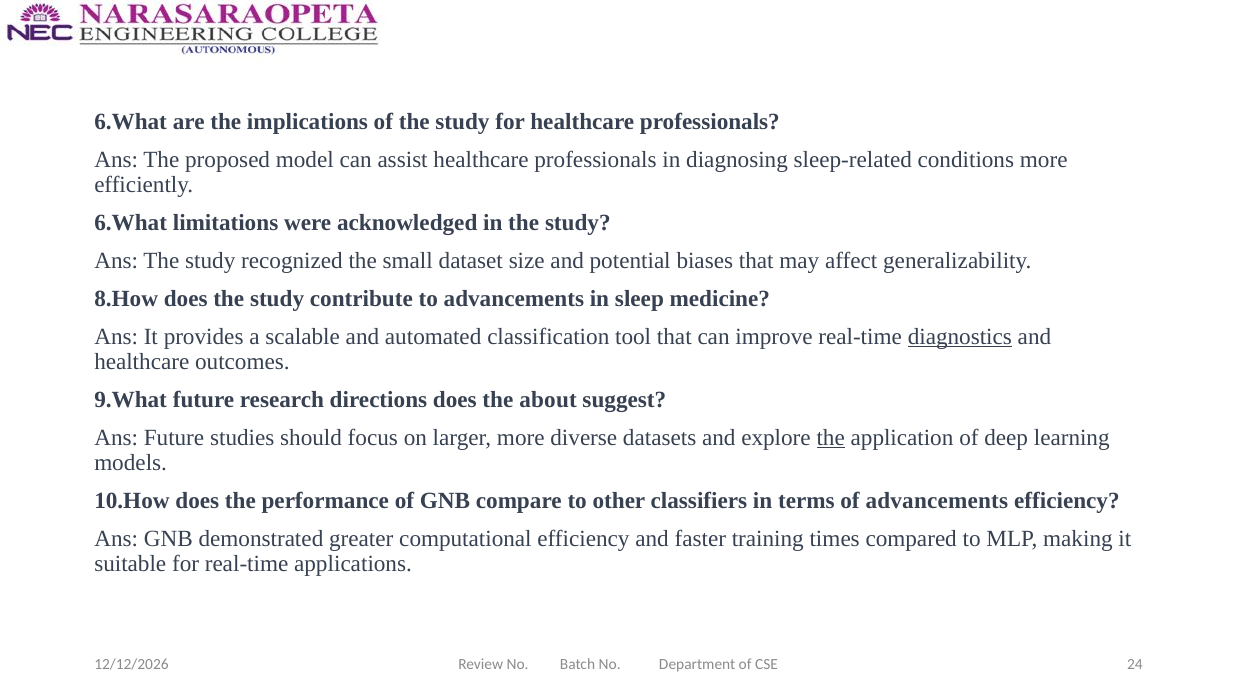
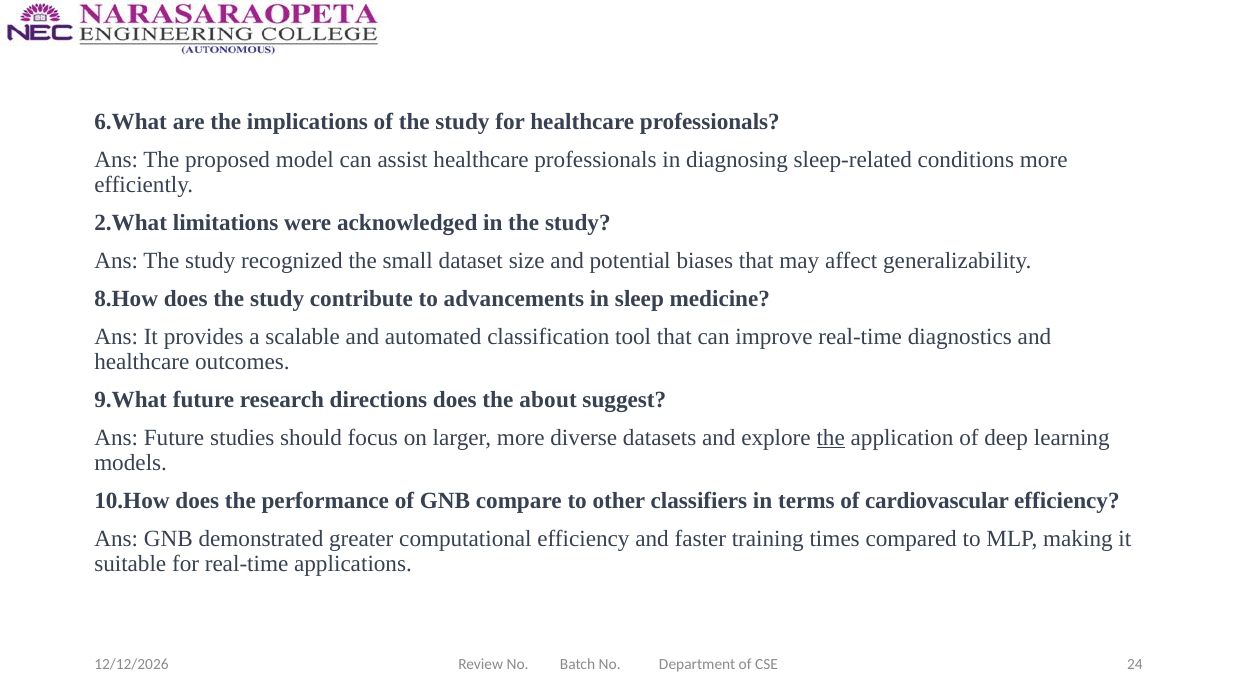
6.What at (131, 223): 6.What -> 2.What
diagnostics underline: present -> none
of advancements: advancements -> cardiovascular
